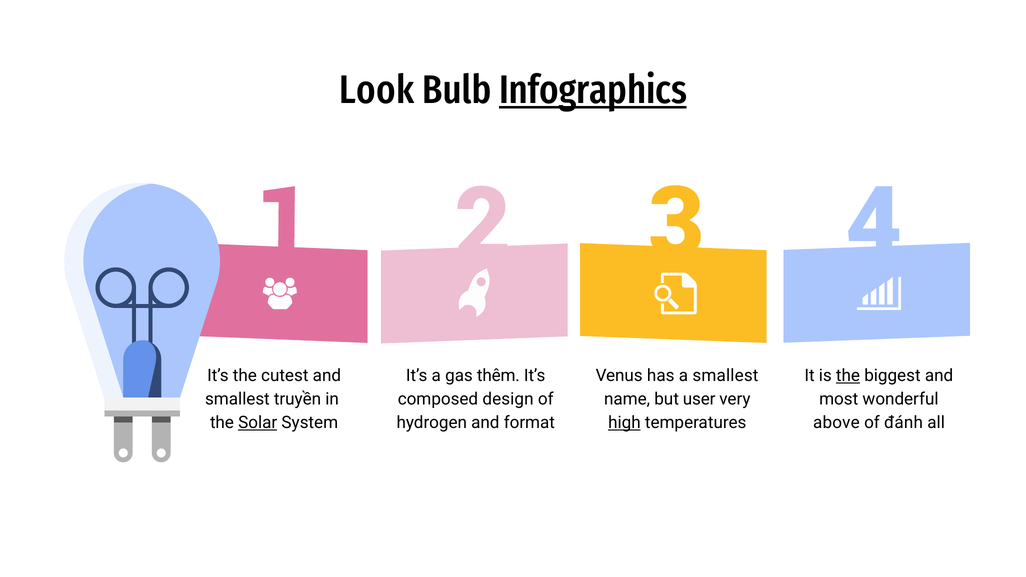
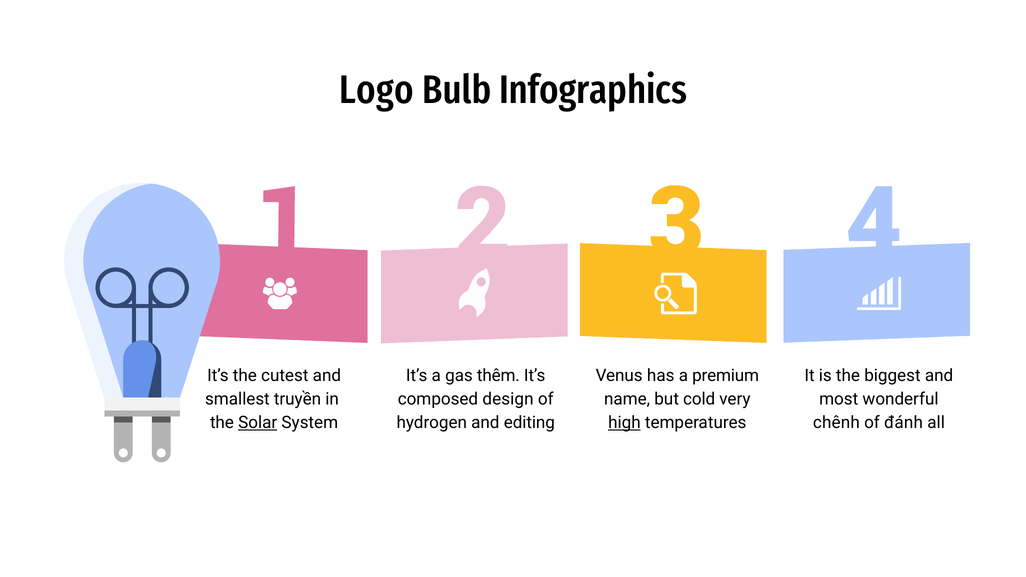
Look: Look -> Logo
Infographics underline: present -> none
the at (848, 376) underline: present -> none
a smallest: smallest -> premium
user: user -> cold
format: format -> editing
above: above -> chênh
